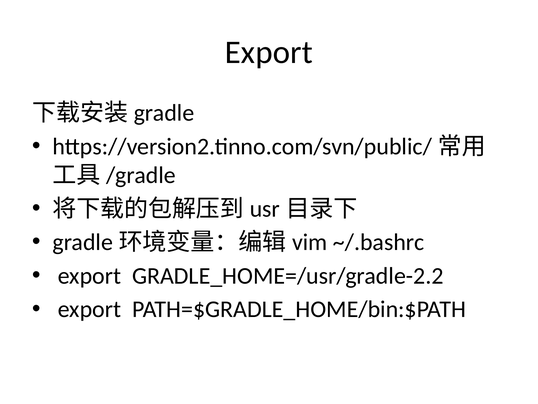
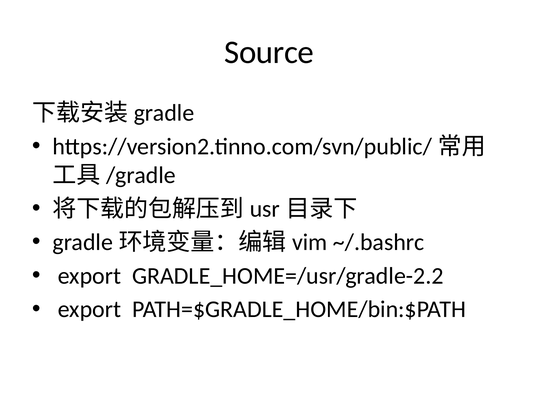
Export at (269, 52): Export -> Source
